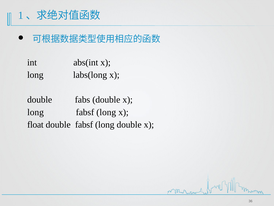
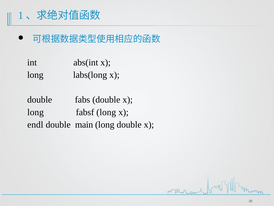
float: float -> endl
double fabsf: fabsf -> main
